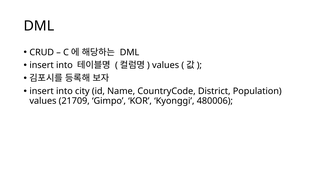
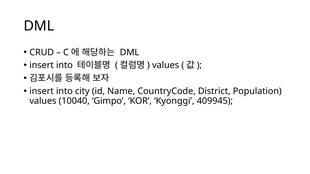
21709: 21709 -> 10040
480006: 480006 -> 409945
